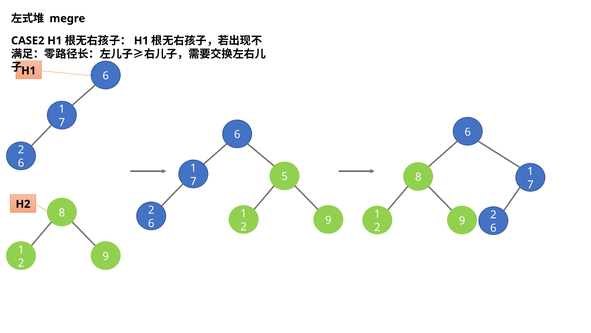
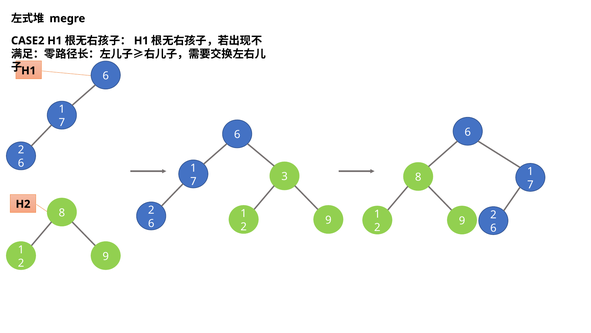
5: 5 -> 3
